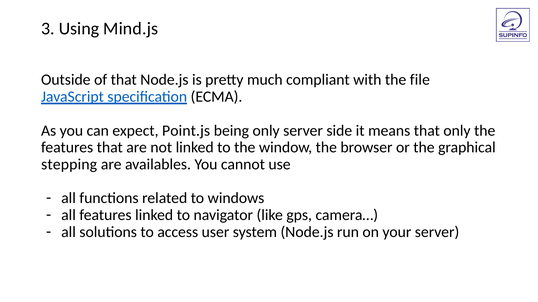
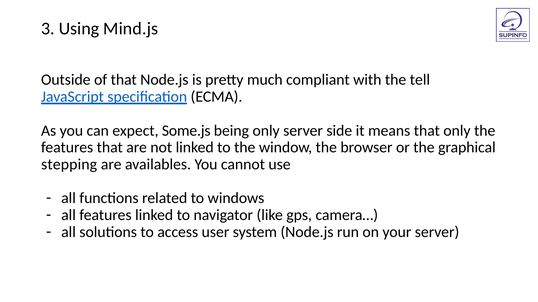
file: file -> tell
Point.js: Point.js -> Some.js
